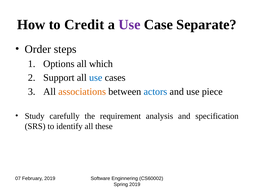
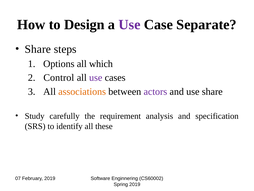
Credit: Credit -> Design
Order at (38, 49): Order -> Share
Support: Support -> Control
use at (96, 77) colour: blue -> purple
actors colour: blue -> purple
use piece: piece -> share
